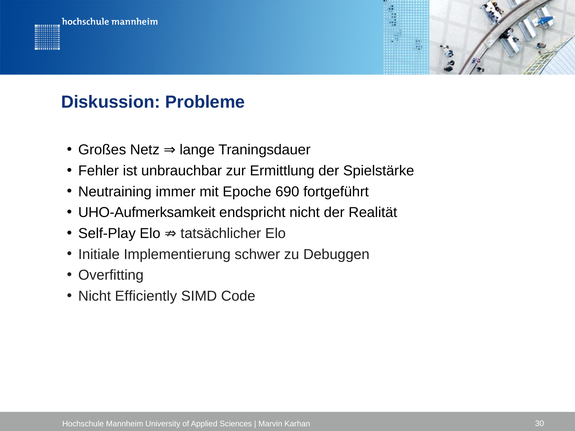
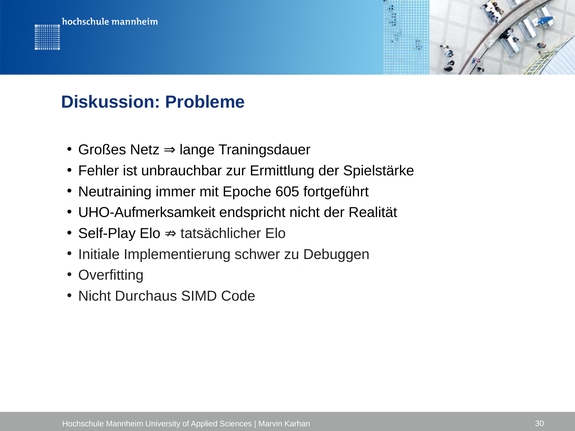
690: 690 -> 605
Efficiently: Efficiently -> Durchaus
